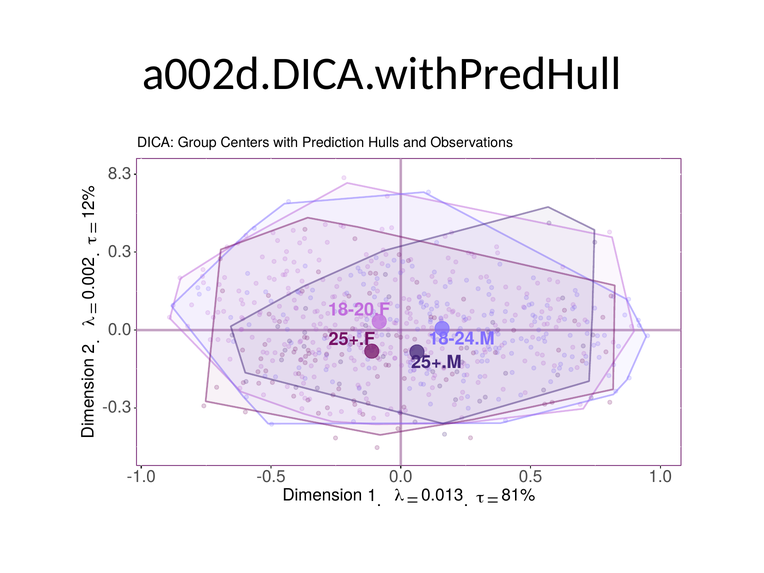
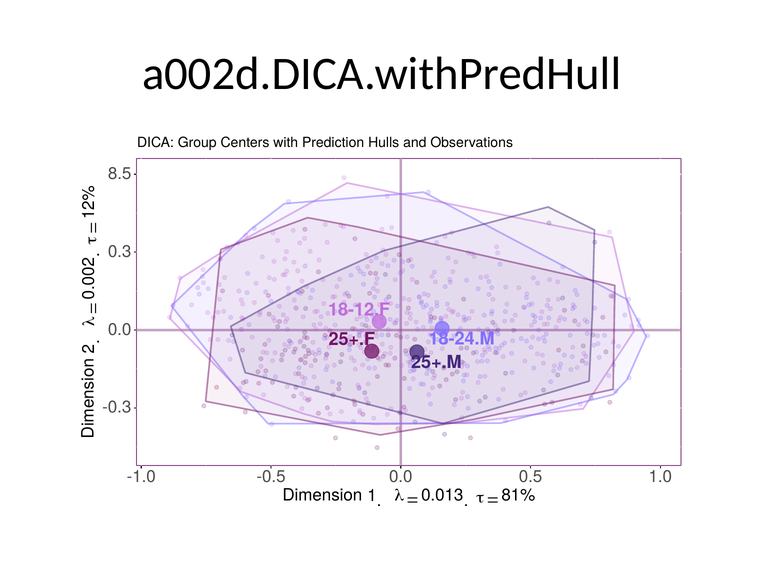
8.3: 8.3 -> 8.5
18-20.F: 18-20.F -> 18-12.F
